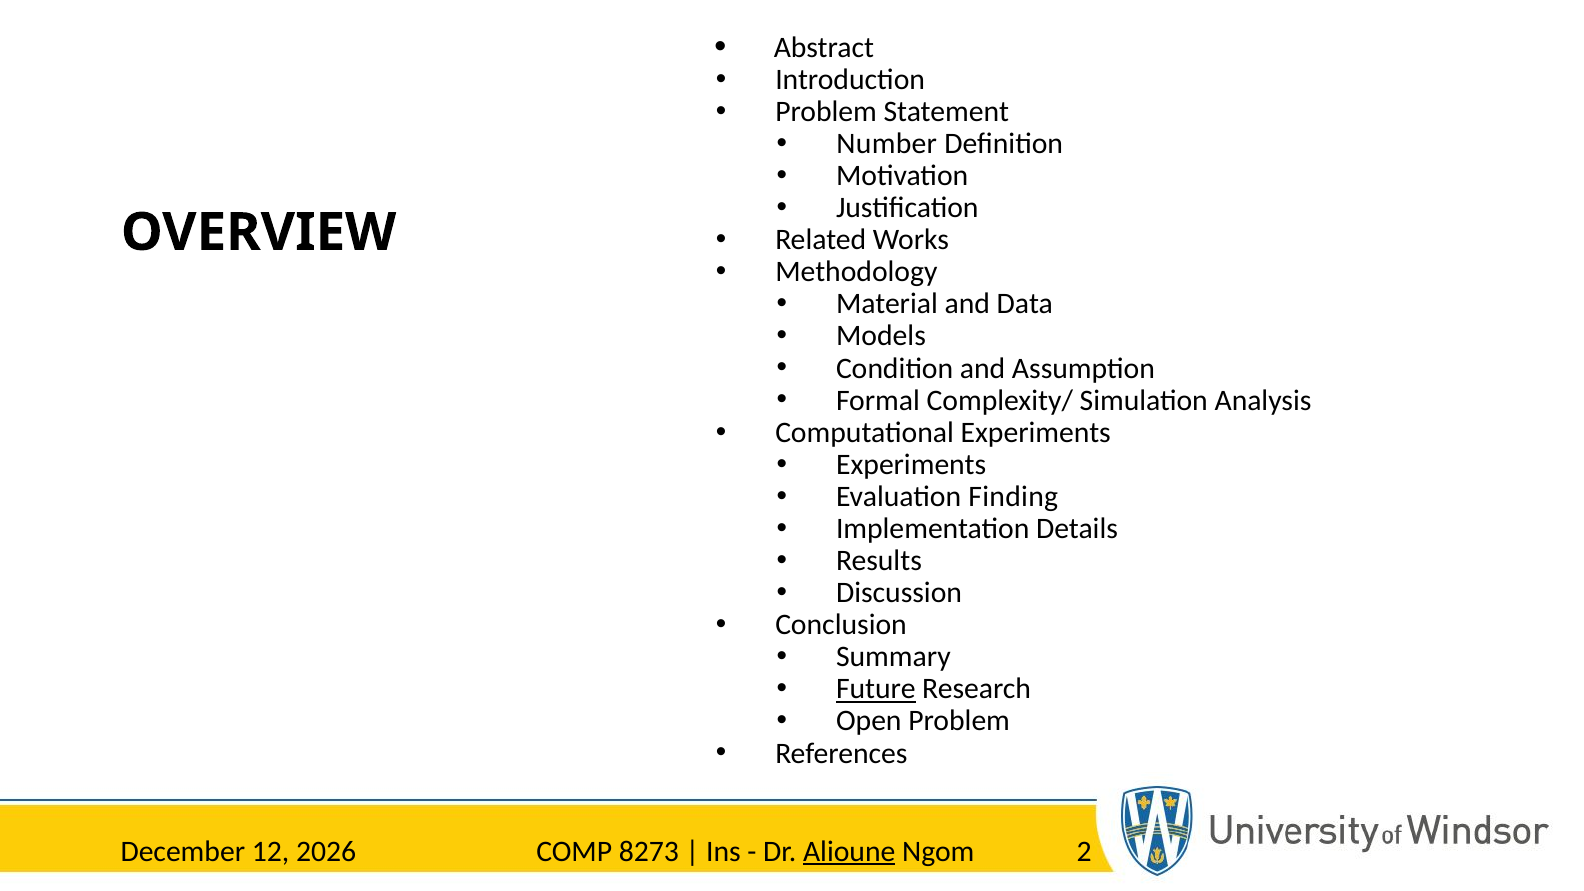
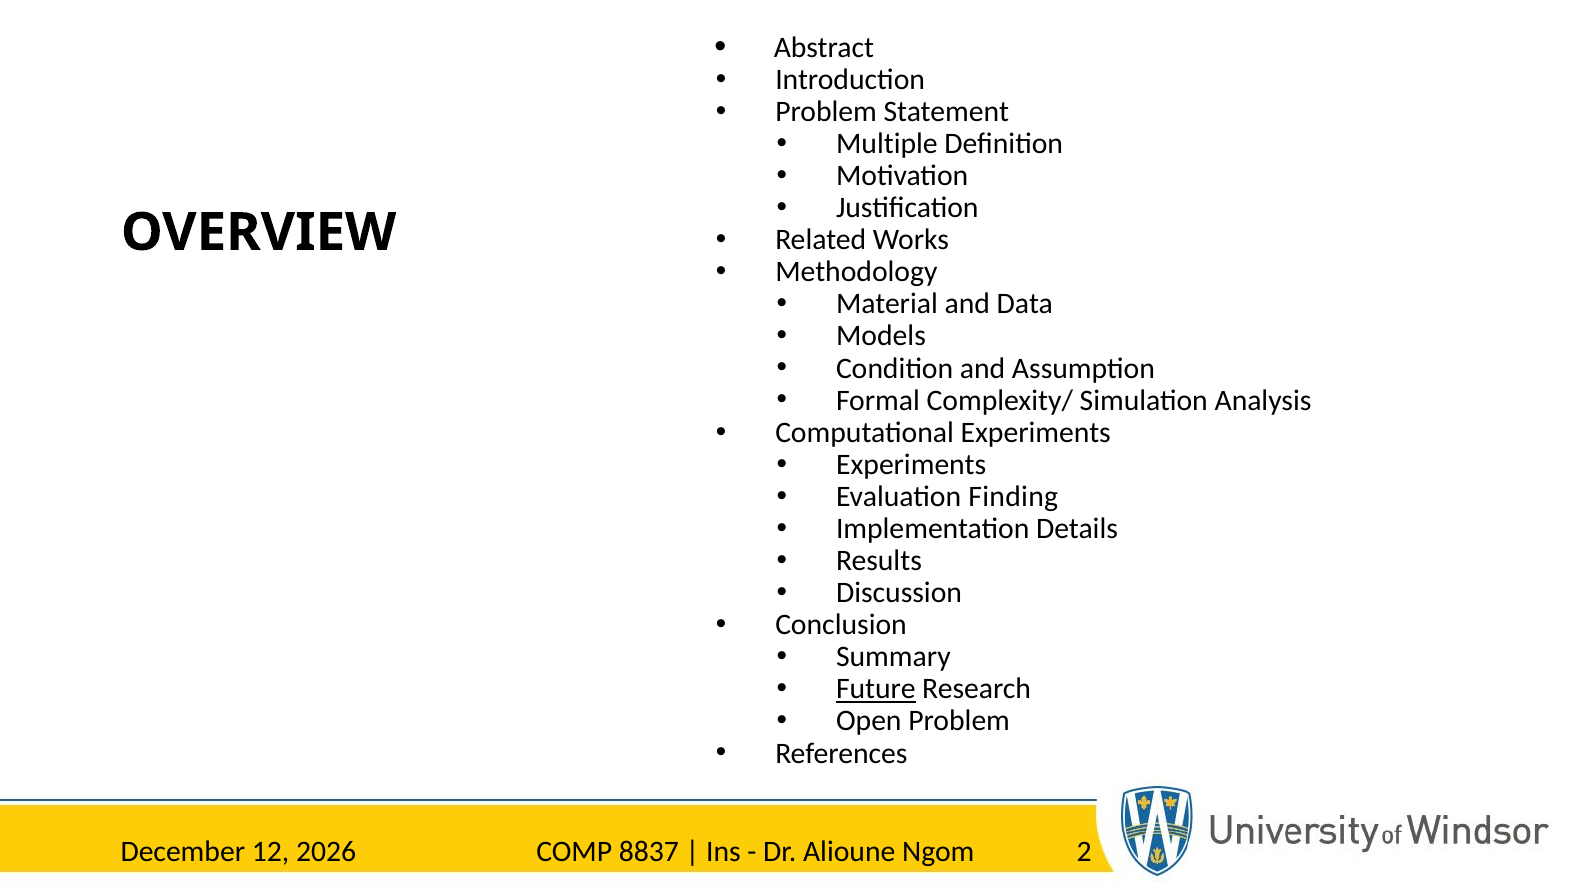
Number: Number -> Multiple
8273: 8273 -> 8837
Alioune underline: present -> none
